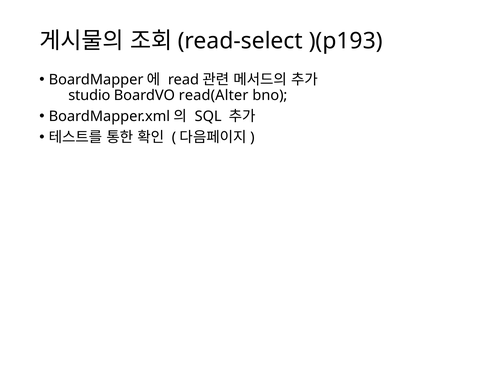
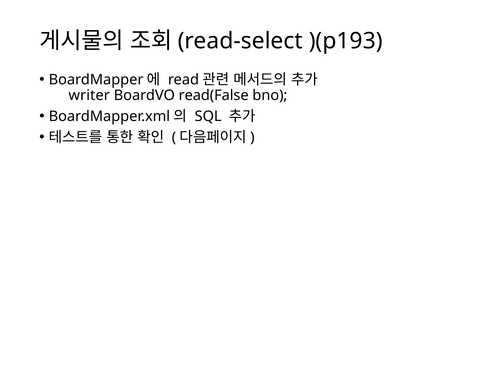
studio: studio -> writer
read(Alter: read(Alter -> read(False
